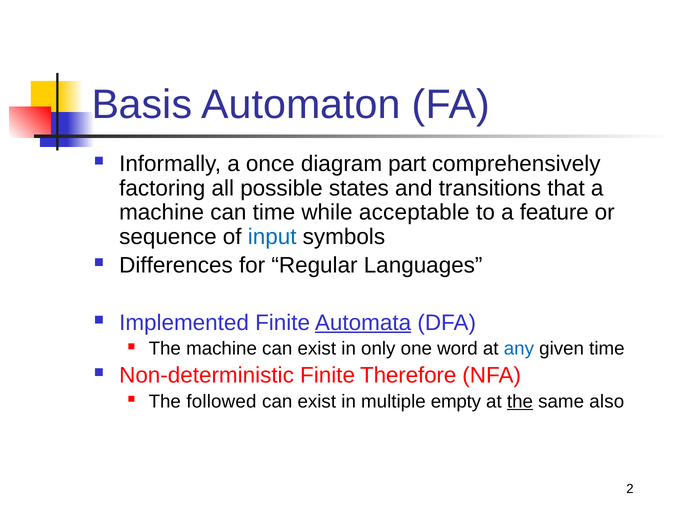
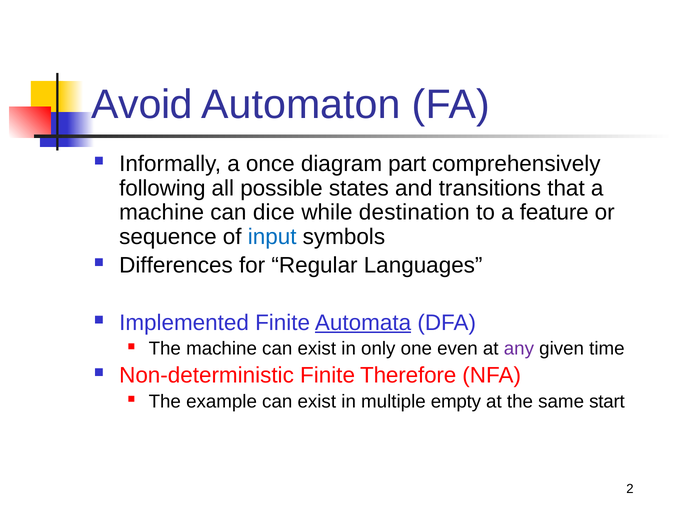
Basis: Basis -> Avoid
factoring: factoring -> following
can time: time -> dice
acceptable: acceptable -> destination
word: word -> even
any colour: blue -> purple
followed: followed -> example
the at (520, 402) underline: present -> none
also: also -> start
